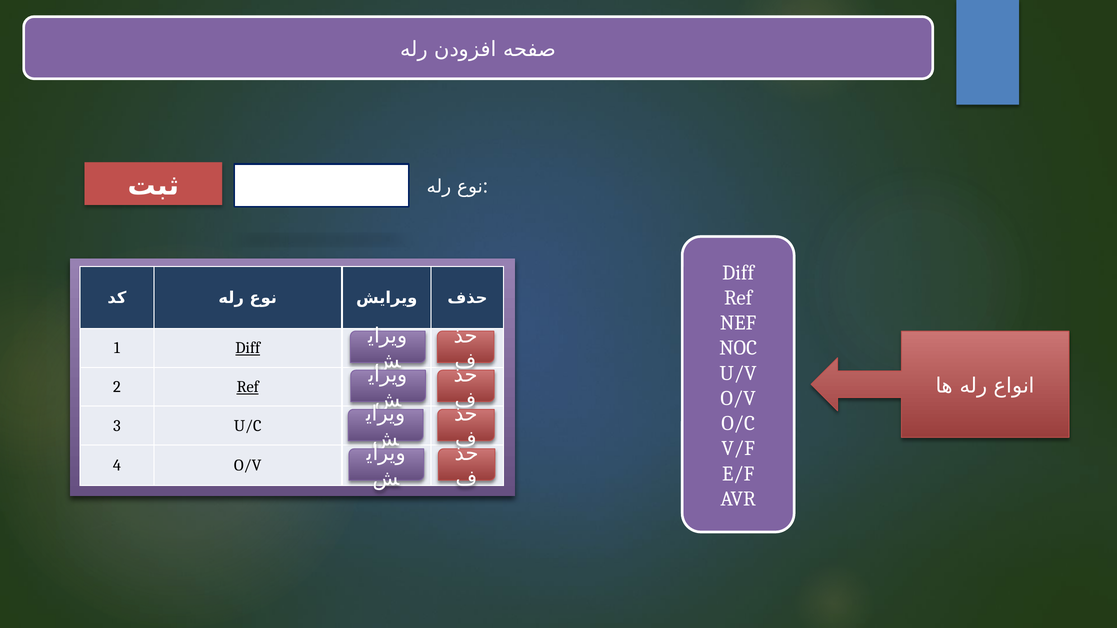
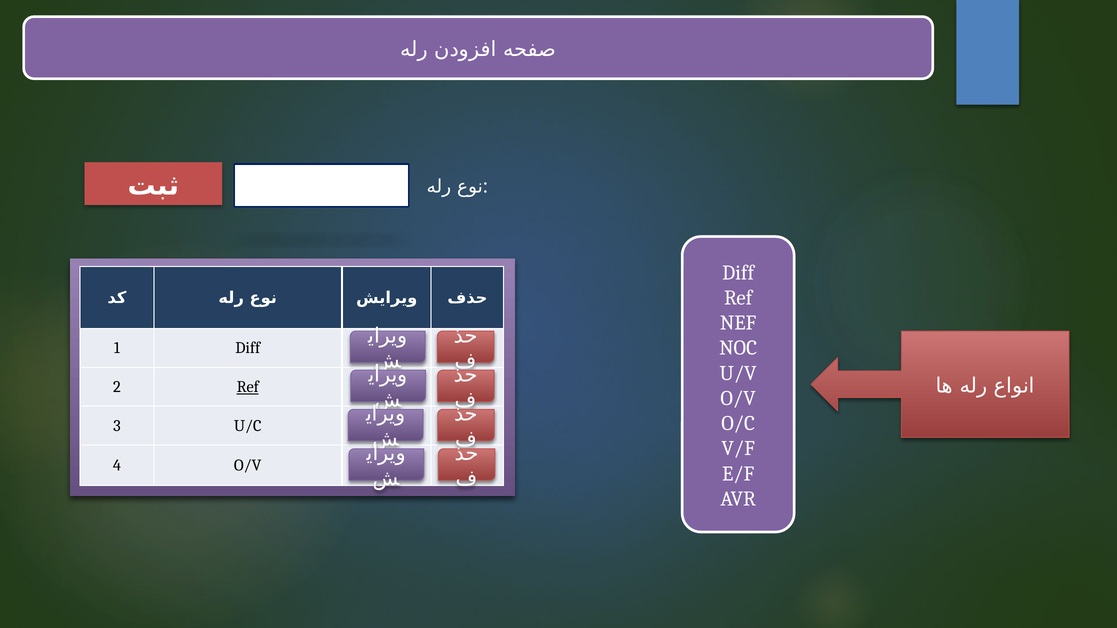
Diff at (248, 348) underline: present -> none
